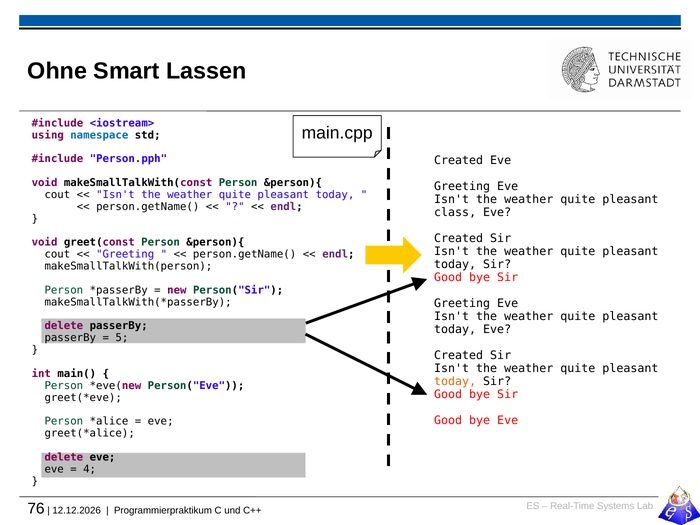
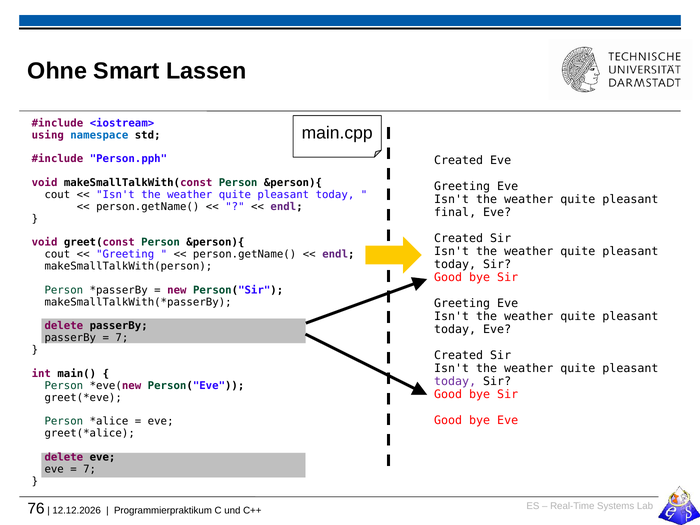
class: class -> final
5 at (122, 338): 5 -> 7
today at (455, 381) colour: orange -> purple
4 at (90, 469): 4 -> 7
